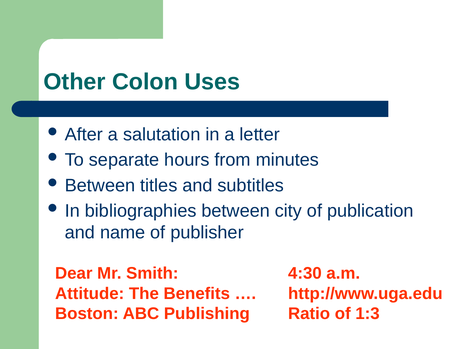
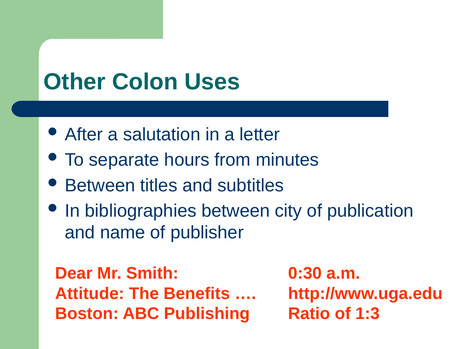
4:30: 4:30 -> 0:30
